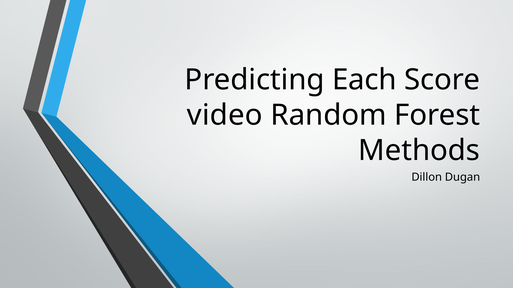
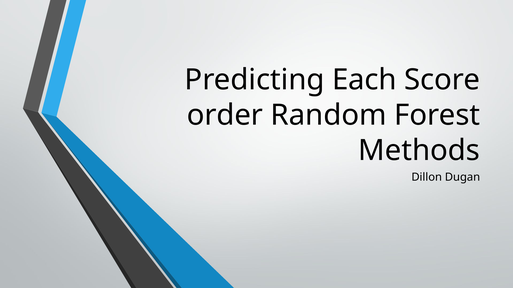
video: video -> order
